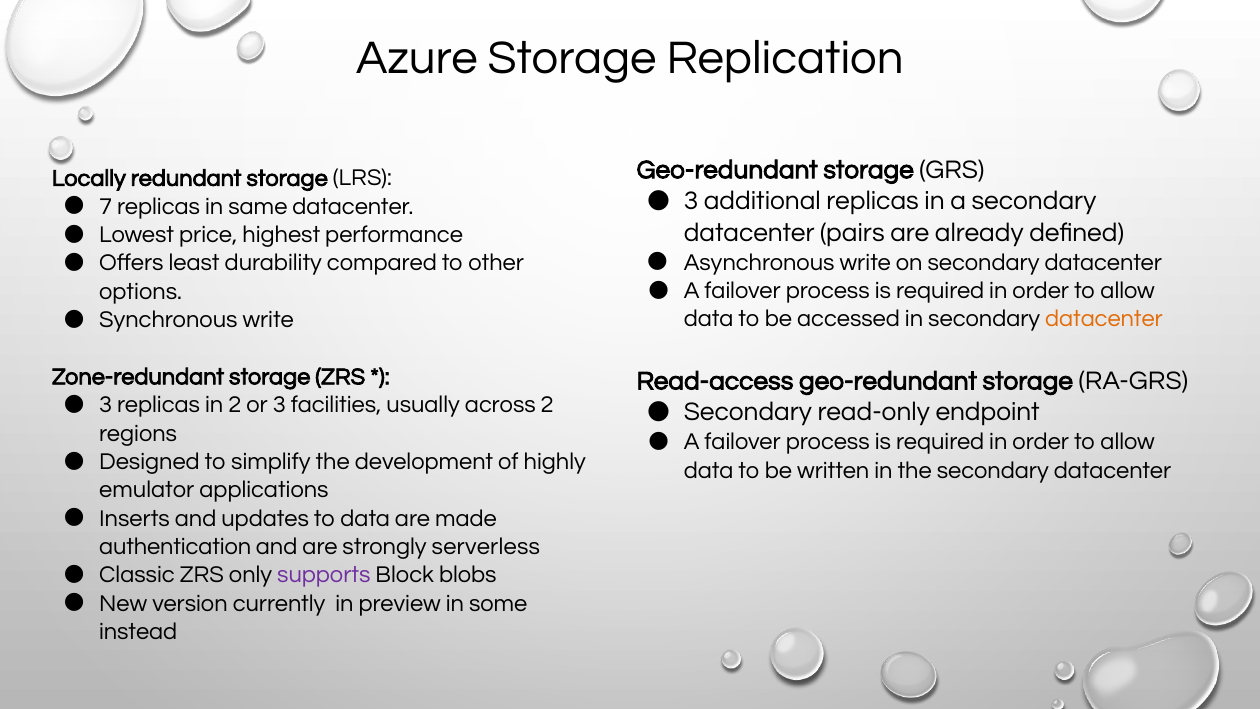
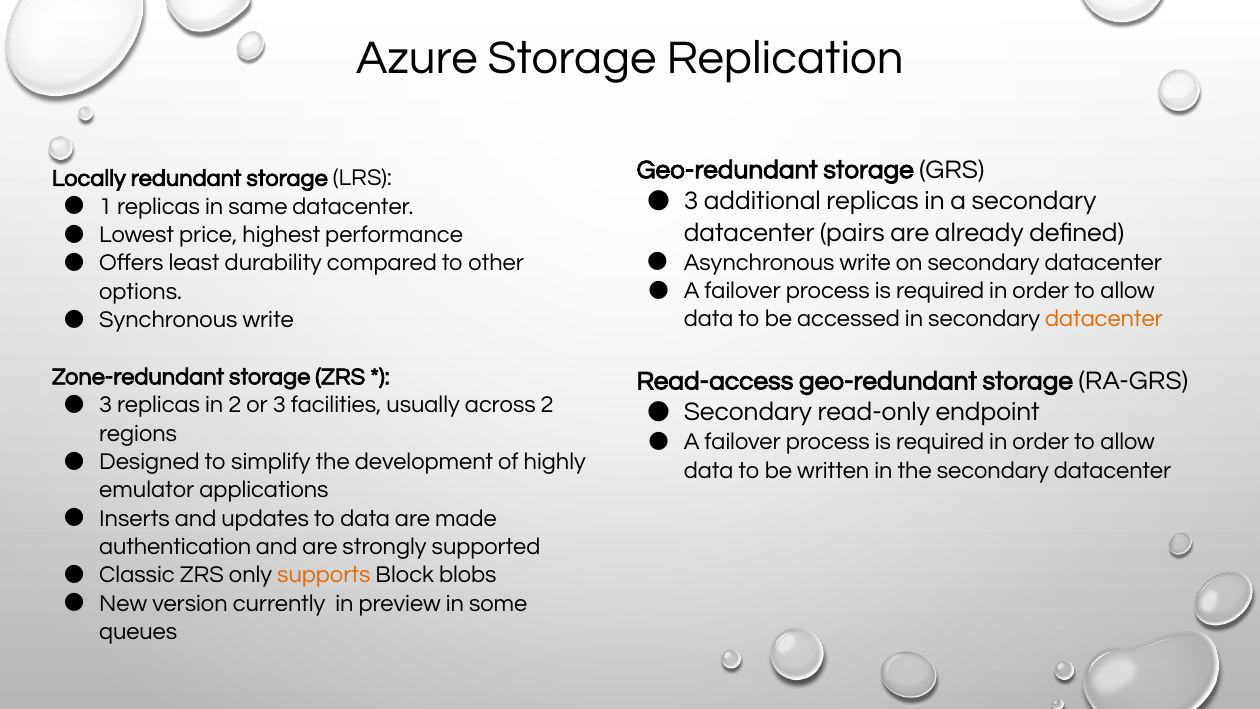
7: 7 -> 1
serverless: serverless -> supported
supports colour: purple -> orange
instead: instead -> queues
